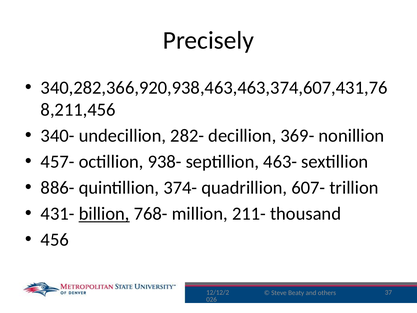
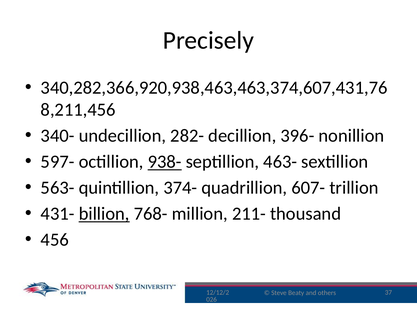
369-: 369- -> 396-
457-: 457- -> 597-
938- underline: none -> present
886-: 886- -> 563-
